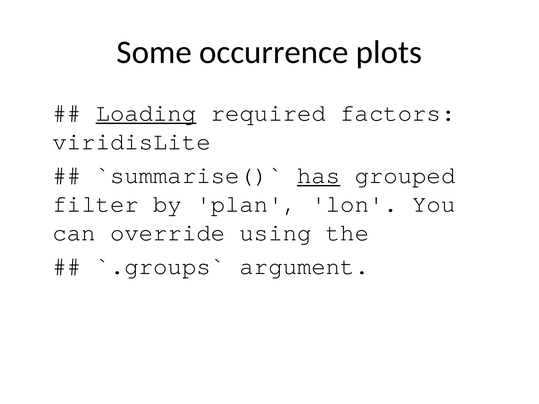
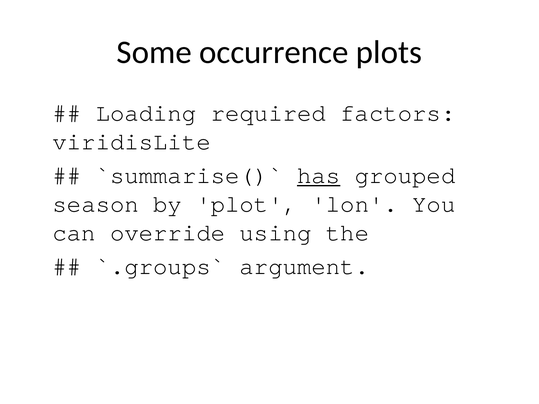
Loading underline: present -> none
filter: filter -> season
plan: plan -> plot
